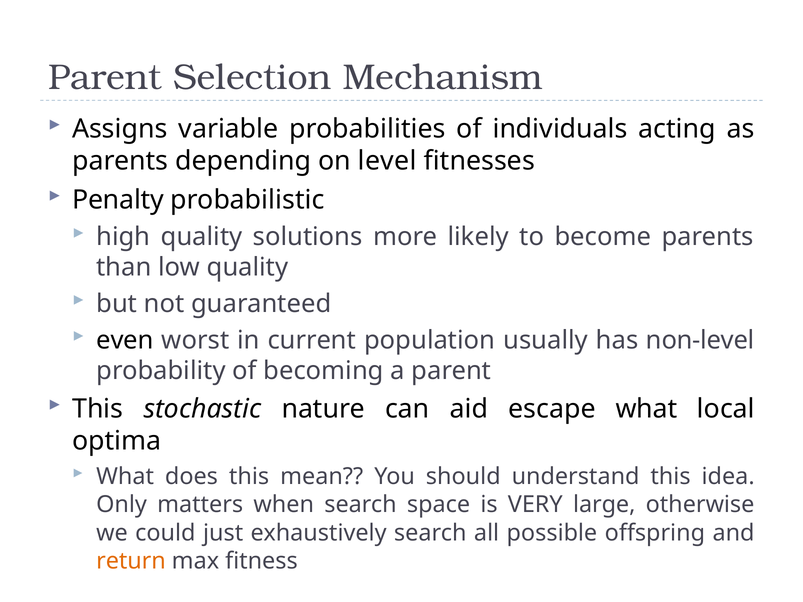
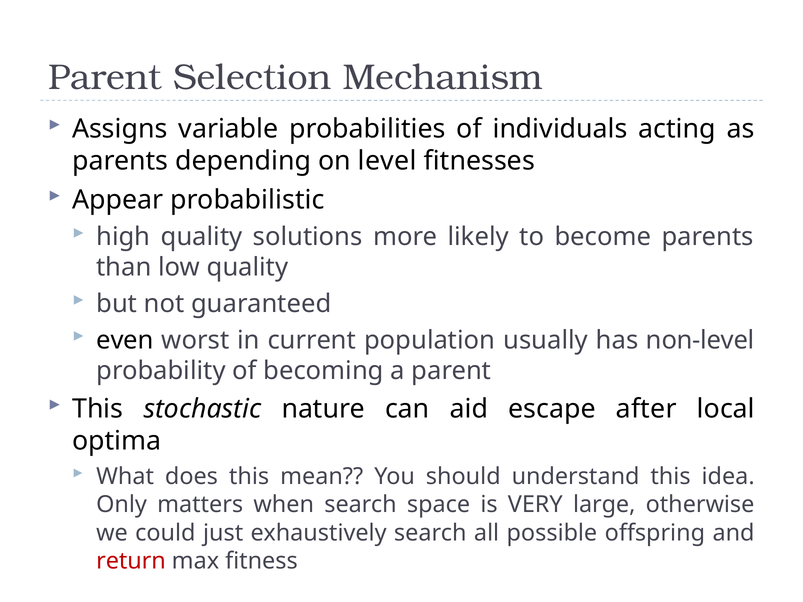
Penalty: Penalty -> Appear
escape what: what -> after
return colour: orange -> red
